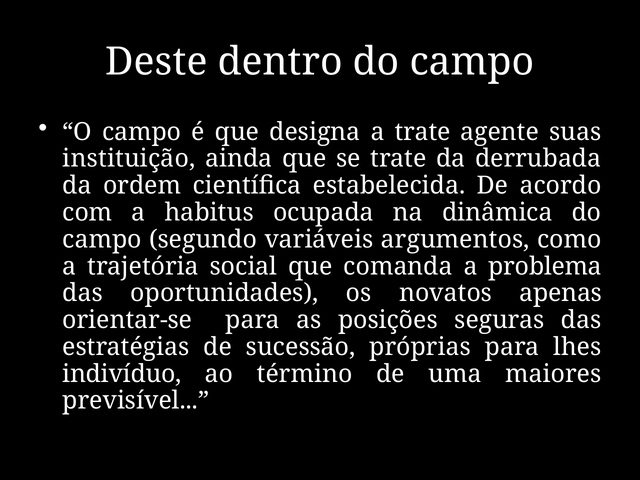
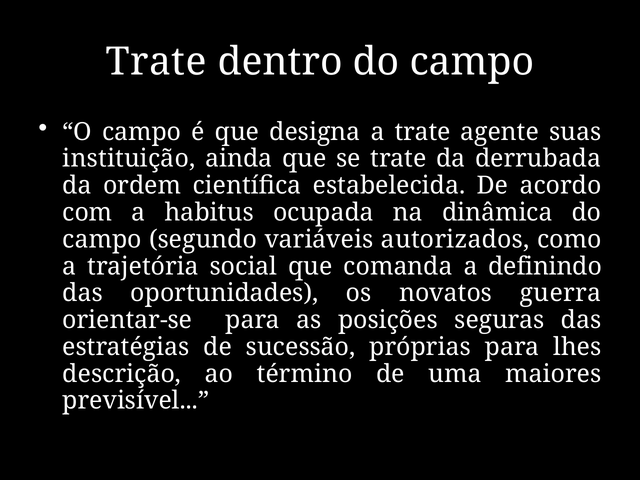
Deste at (156, 62): Deste -> Trate
argumentos: argumentos -> autorizados
problema: problema -> definindo
apenas: apenas -> guerra
indivíduo: indivíduo -> descrição
